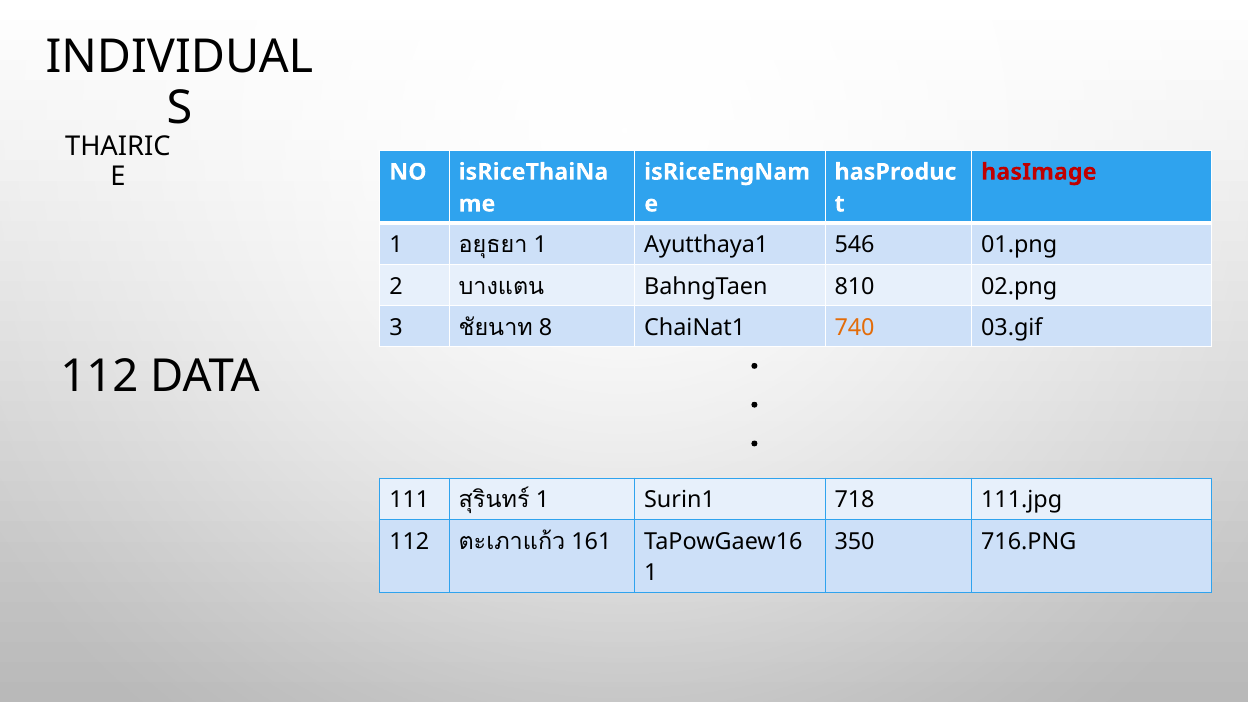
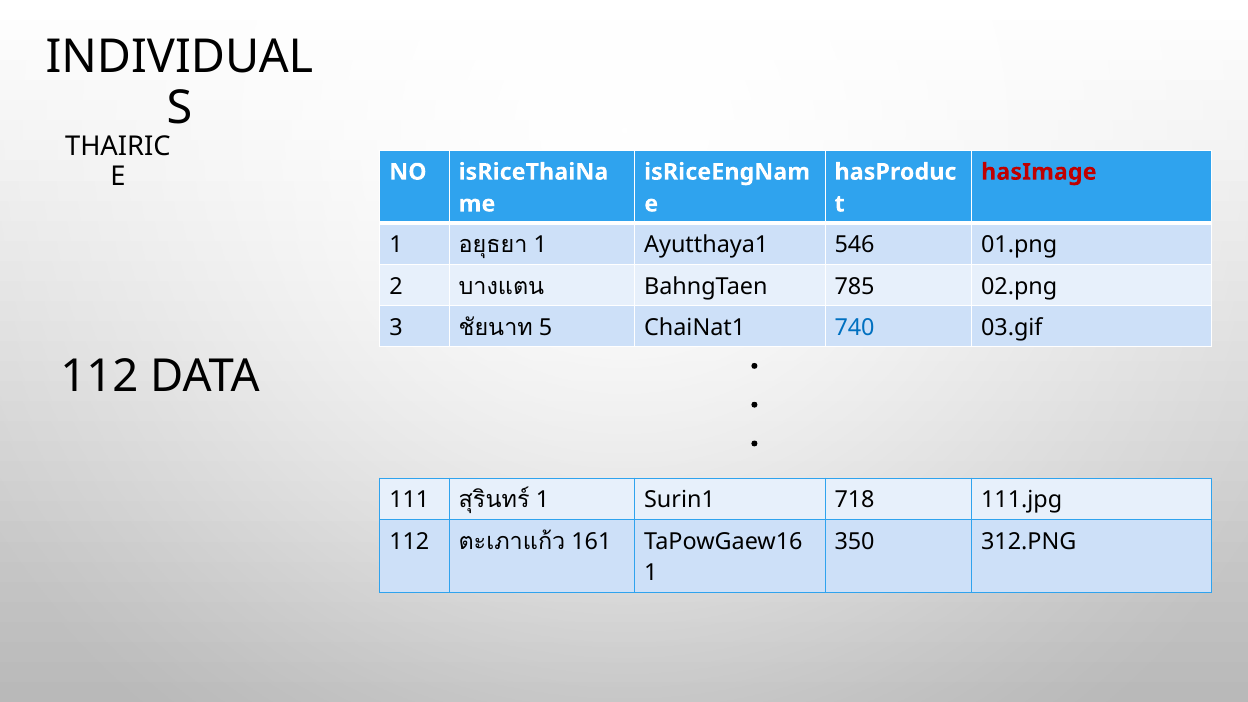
810: 810 -> 785
8: 8 -> 5
740 colour: orange -> blue
716.PNG: 716.PNG -> 312.PNG
